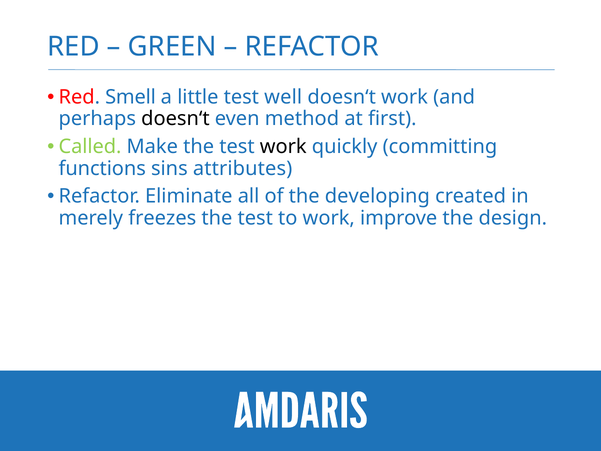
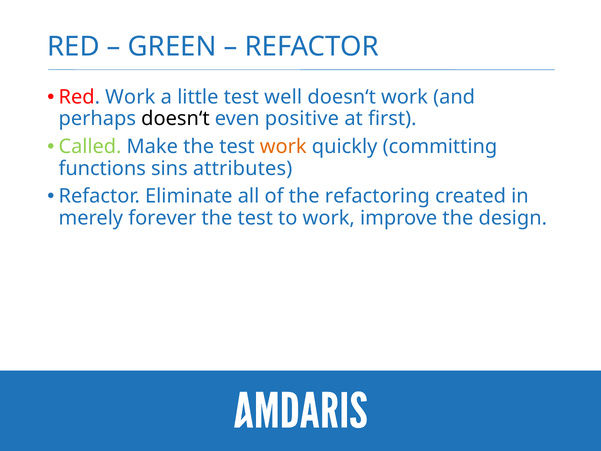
Red Smell: Smell -> Work
method: method -> positive
work at (283, 147) colour: black -> orange
developing: developing -> refactoring
freezes: freezes -> forever
